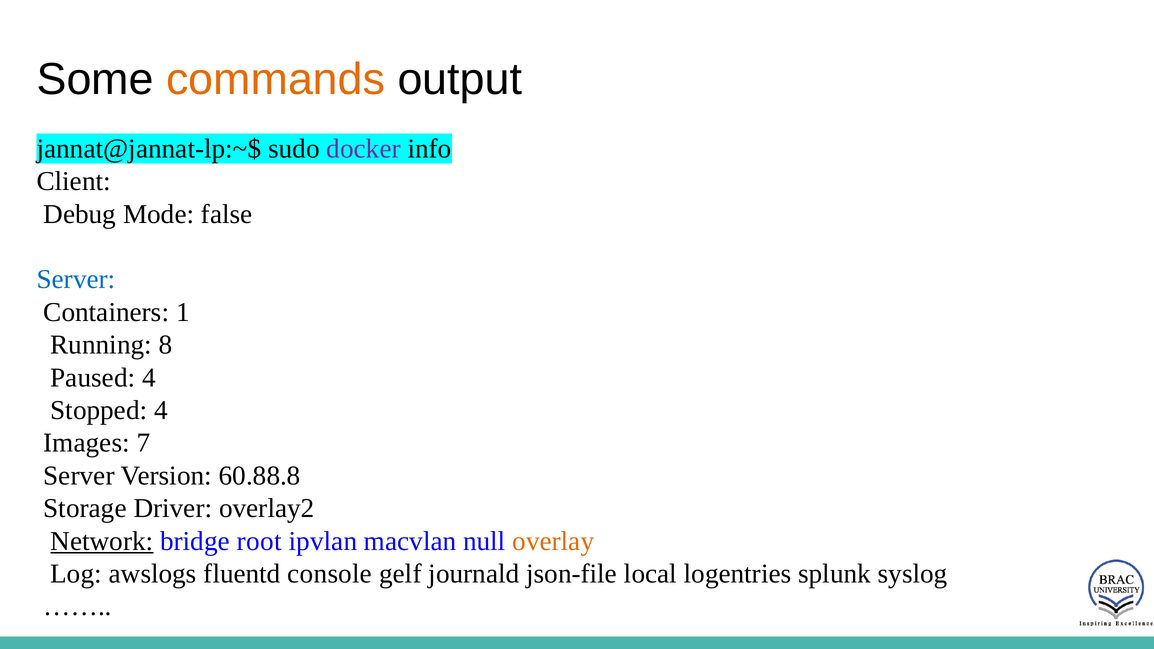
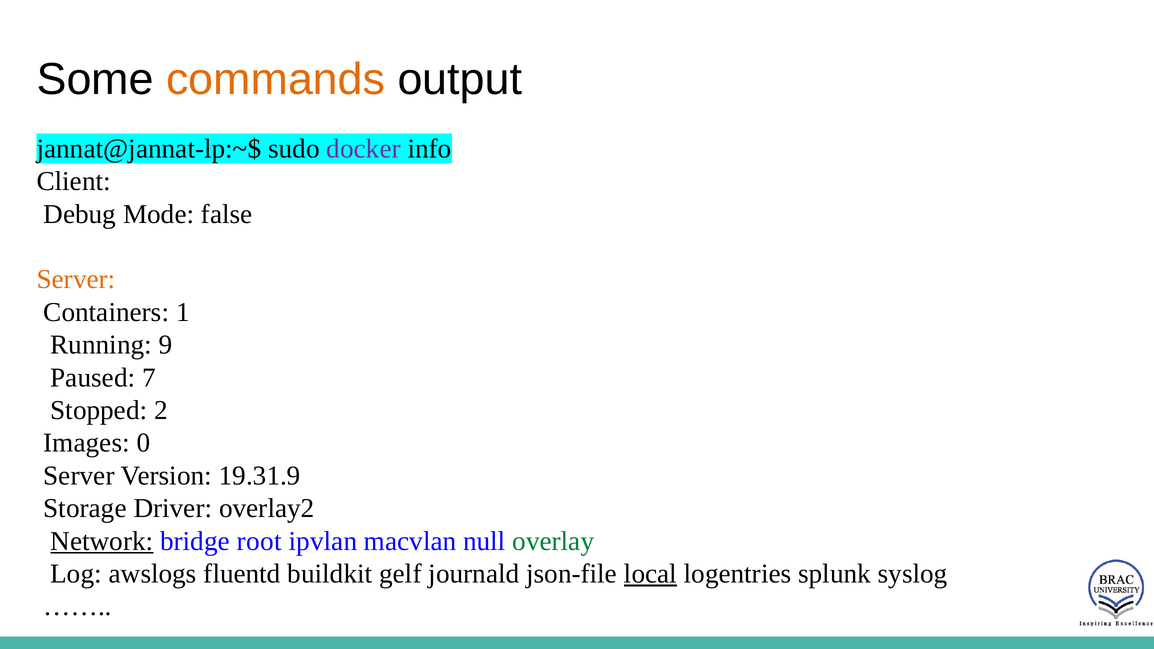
Server at (76, 280) colour: blue -> orange
8: 8 -> 9
Paused 4: 4 -> 7
Stopped 4: 4 -> 2
7: 7 -> 0
60.88.8: 60.88.8 -> 19.31.9
overlay colour: orange -> green
console: console -> buildkit
local underline: none -> present
